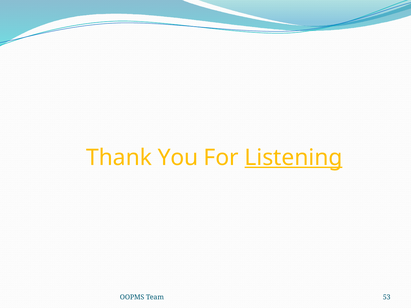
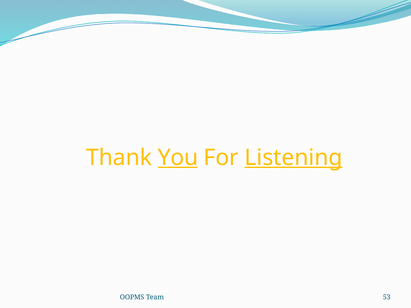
You underline: none -> present
